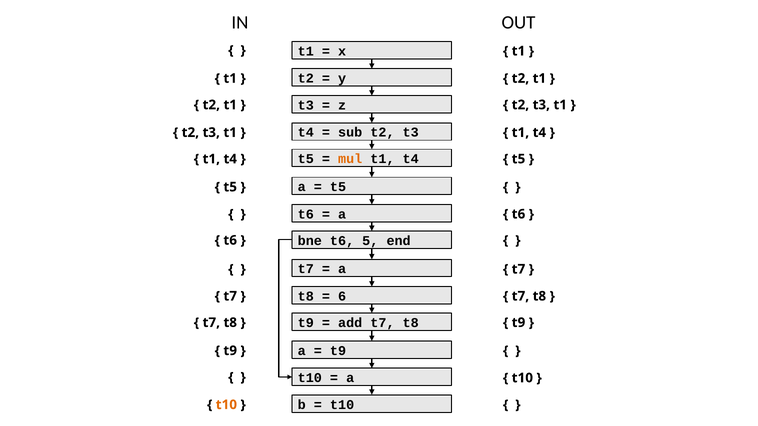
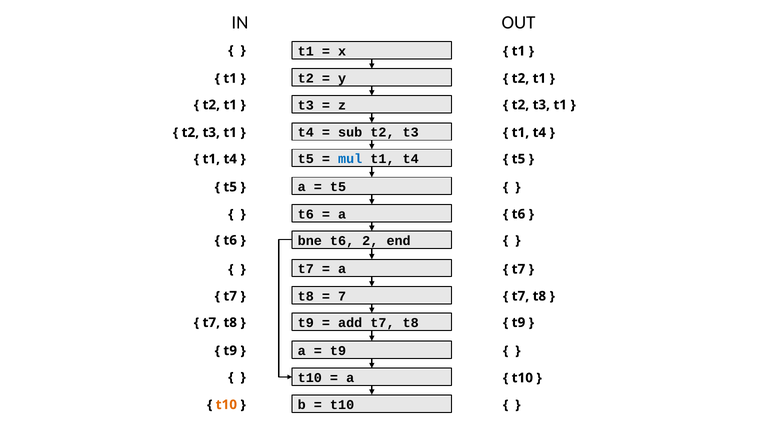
mul colour: orange -> blue
5: 5 -> 2
6: 6 -> 7
